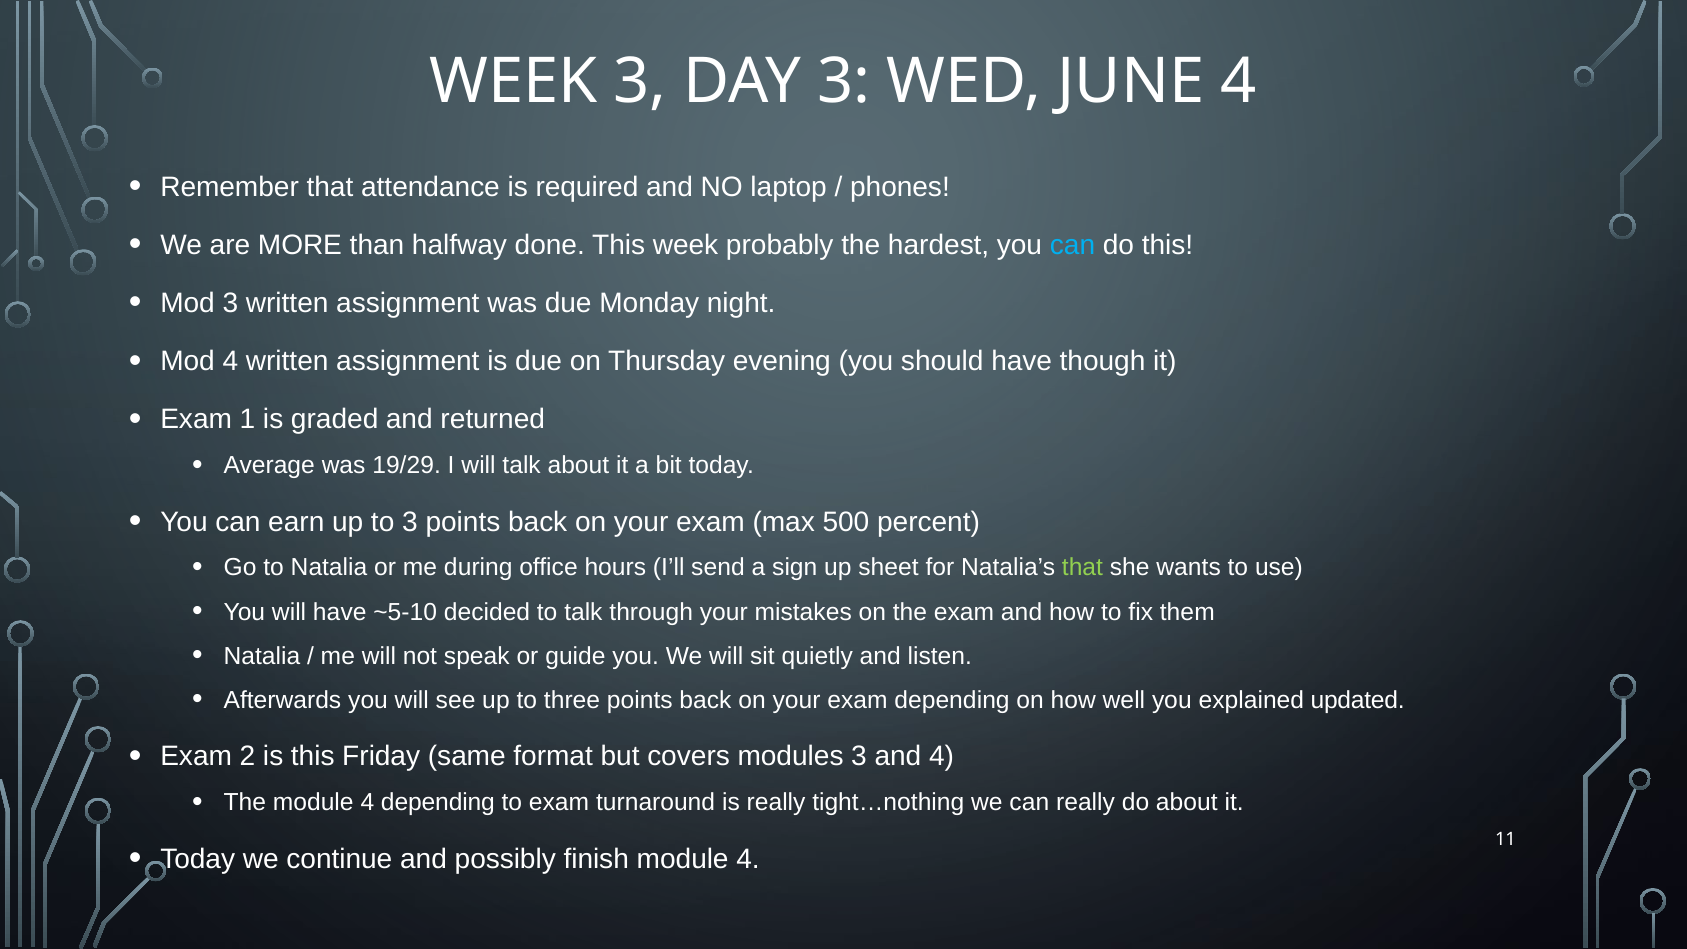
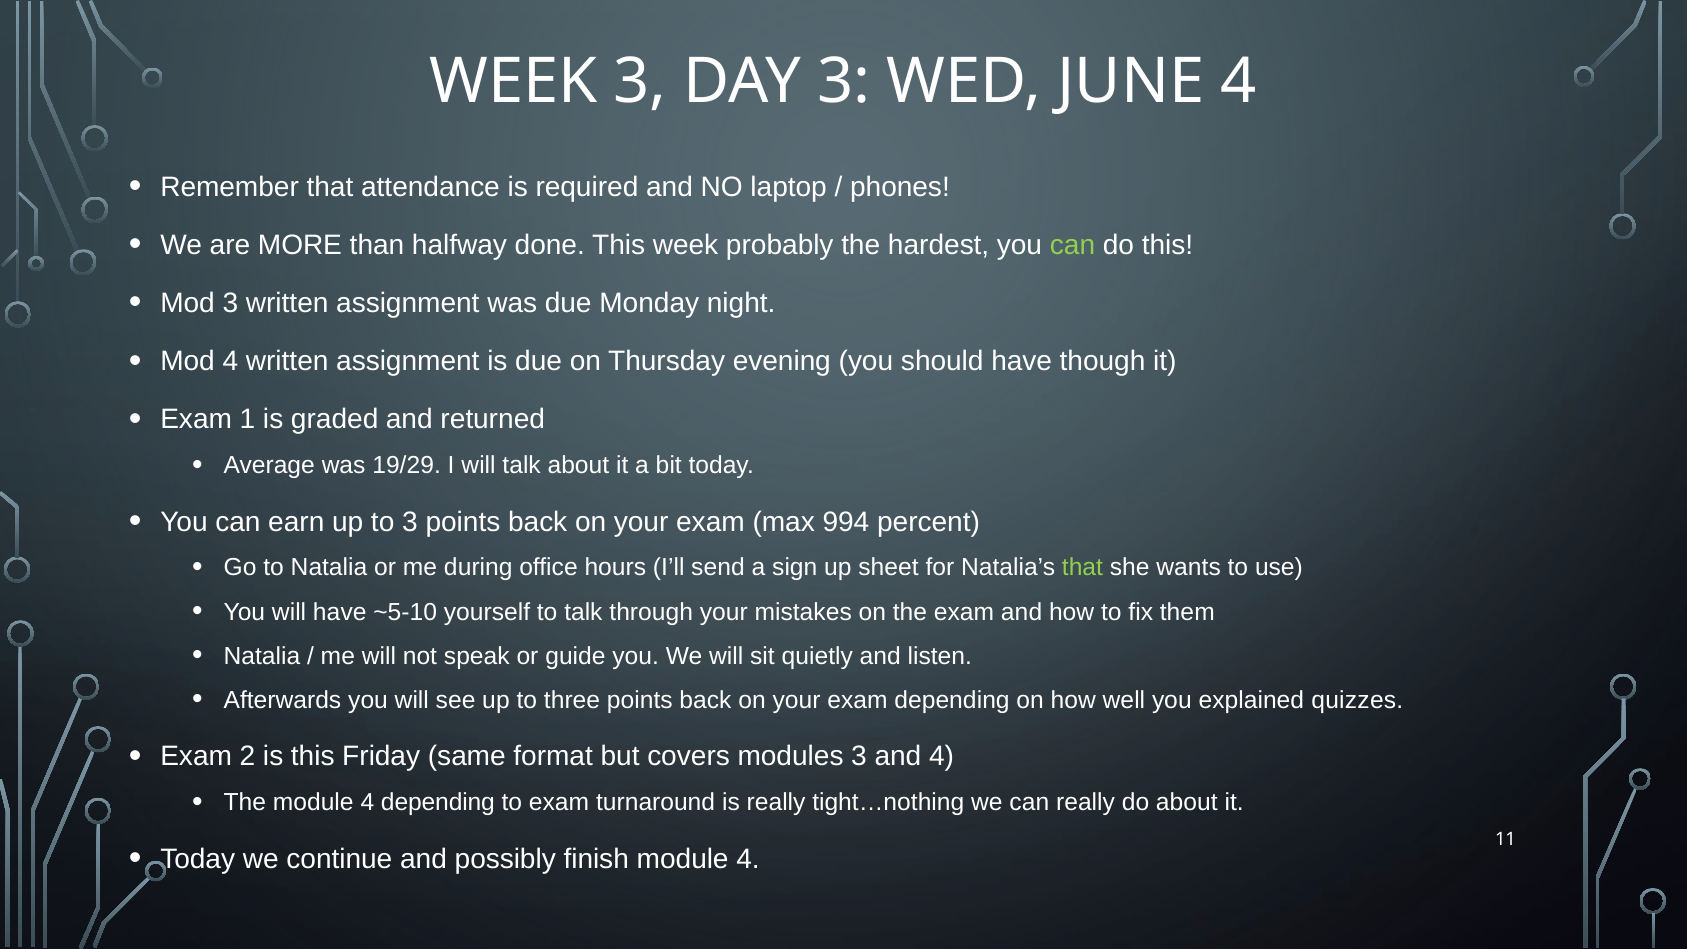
can at (1072, 245) colour: light blue -> light green
500: 500 -> 994
decided: decided -> yourself
updated: updated -> quizzes
